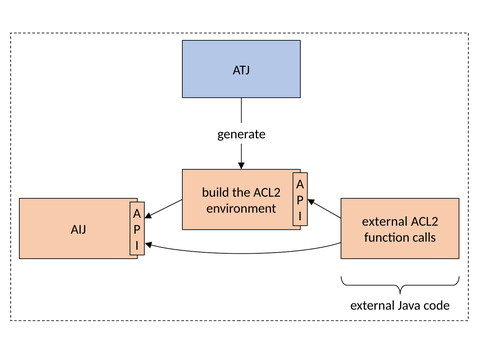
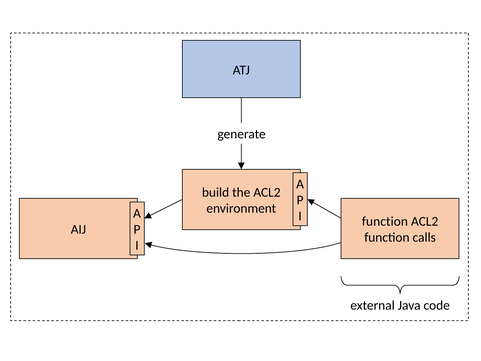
external at (385, 221): external -> function
